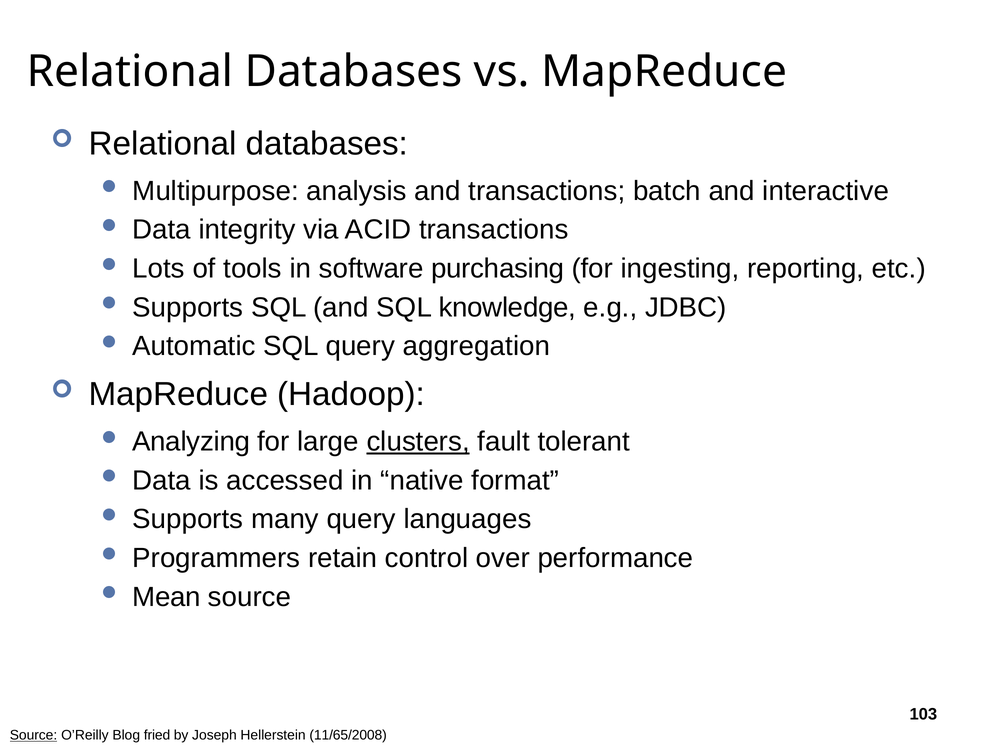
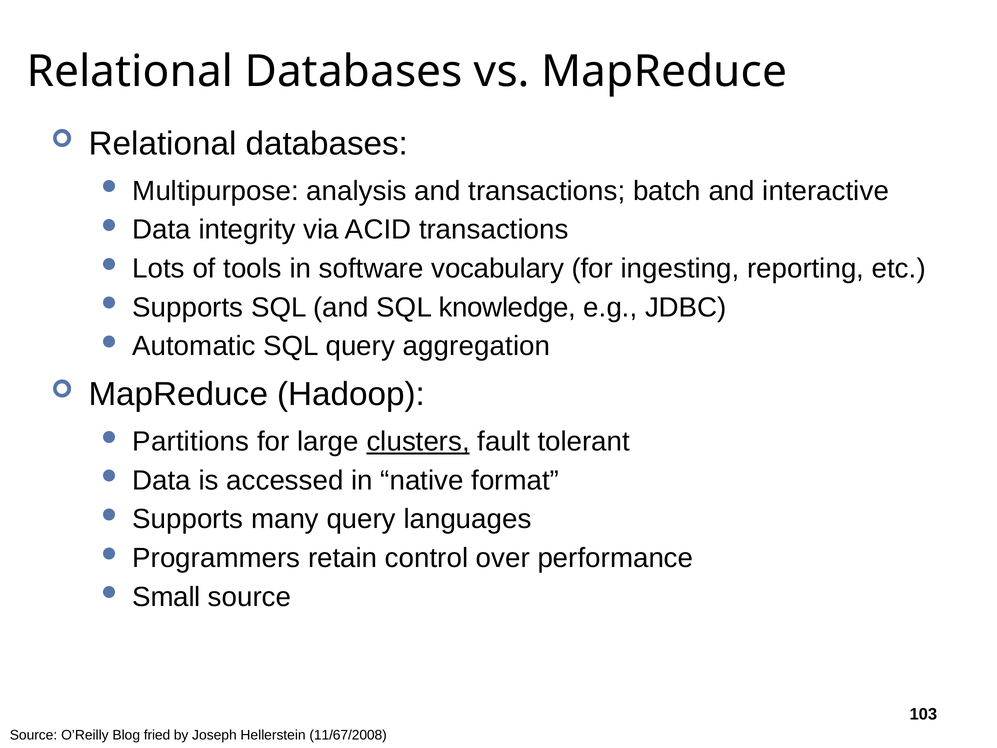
purchasing: purchasing -> vocabulary
Analyzing: Analyzing -> Partitions
Mean: Mean -> Small
Source at (34, 735) underline: present -> none
11/65/2008: 11/65/2008 -> 11/67/2008
